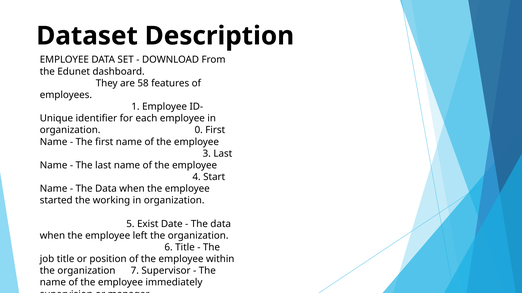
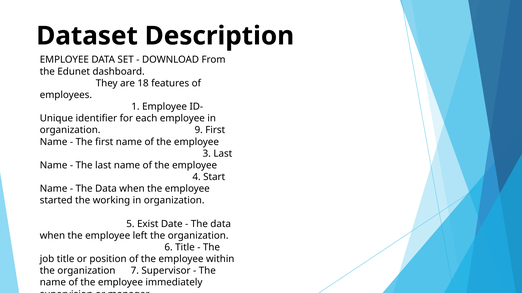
58: 58 -> 18
0 at (199, 130): 0 -> 9
